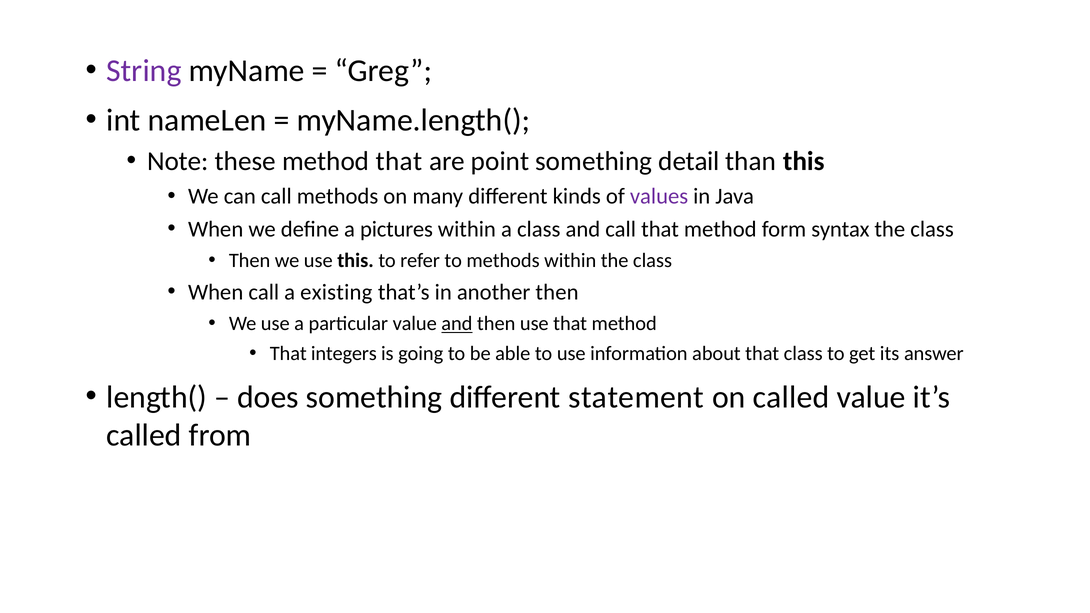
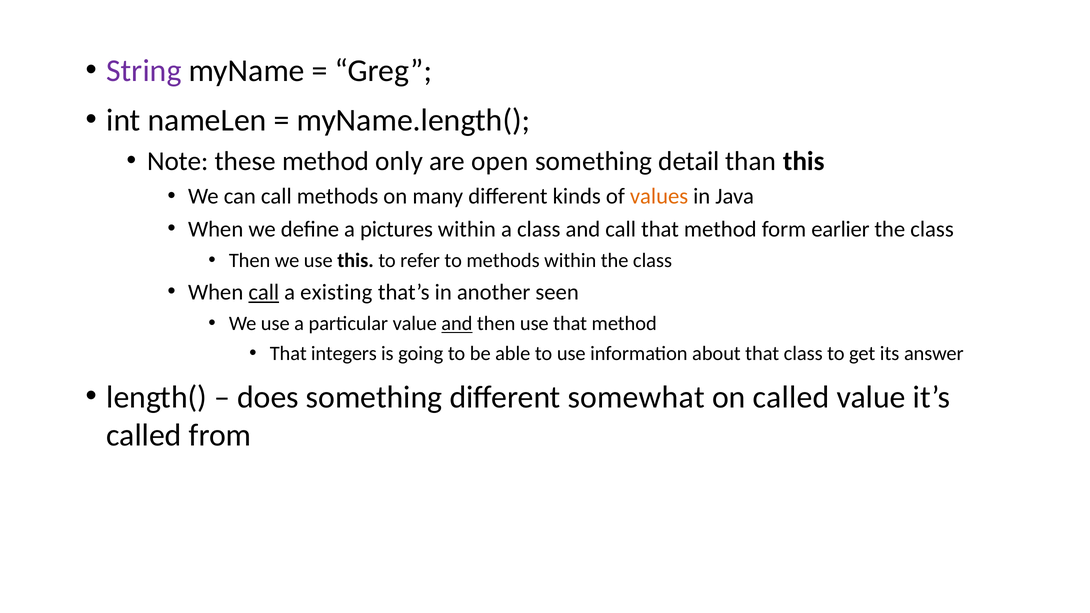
method that: that -> only
point: point -> open
values colour: purple -> orange
syntax: syntax -> earlier
call at (264, 292) underline: none -> present
another then: then -> seen
statement: statement -> somewhat
